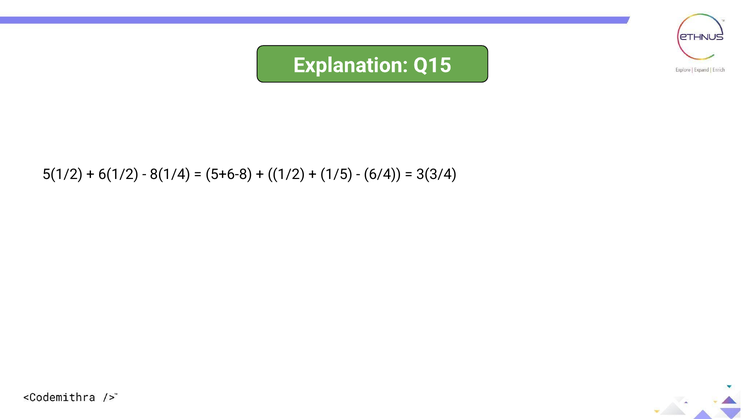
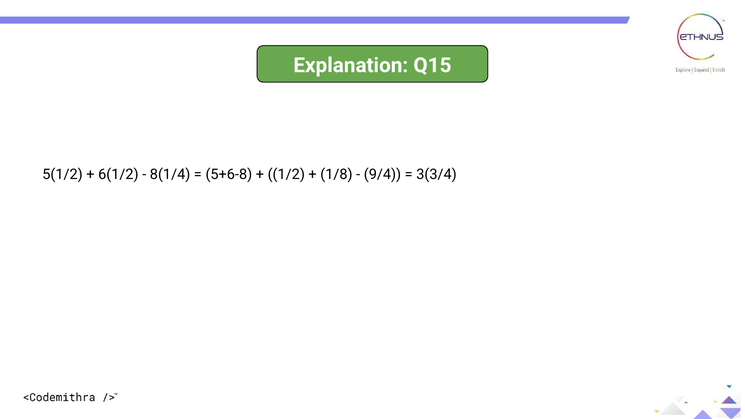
1/5: 1/5 -> 1/8
6/4: 6/4 -> 9/4
